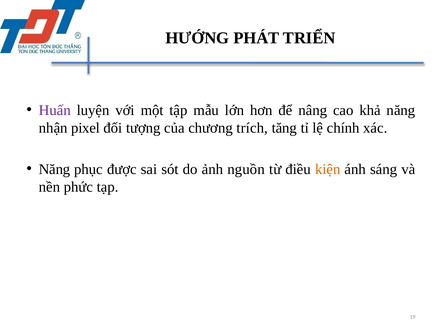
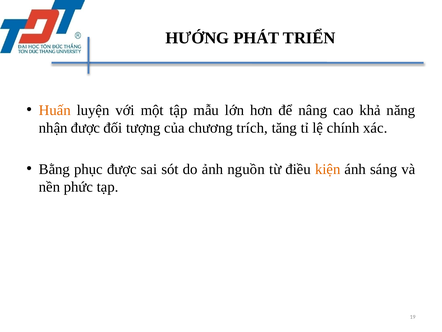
Huấn colour: purple -> orange
nhận pixel: pixel -> được
Năng at (55, 169): Năng -> Bằng
